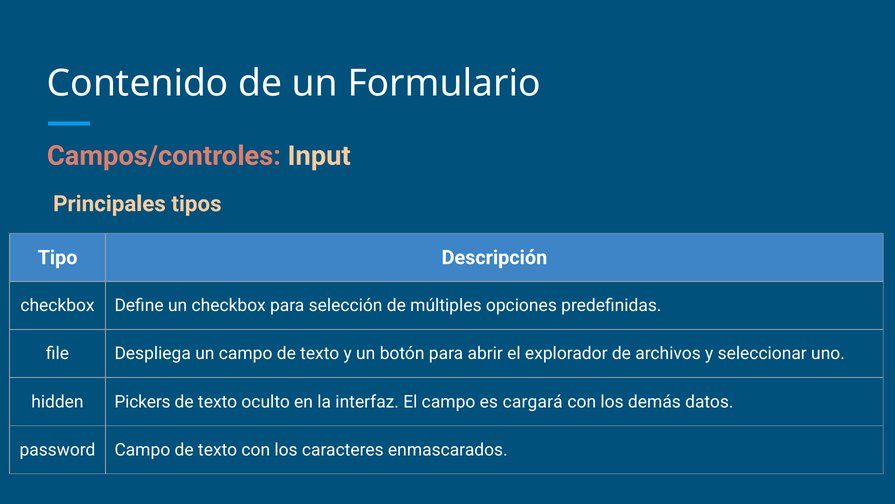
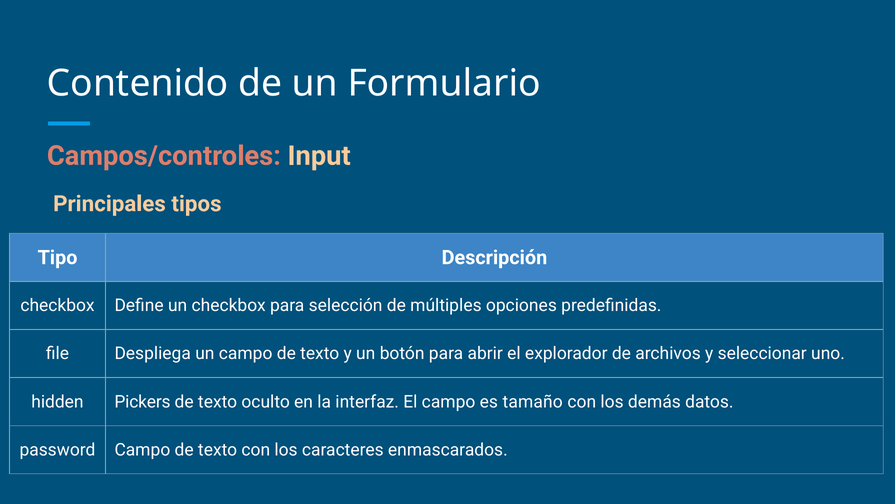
cargará: cargará -> tamaño
